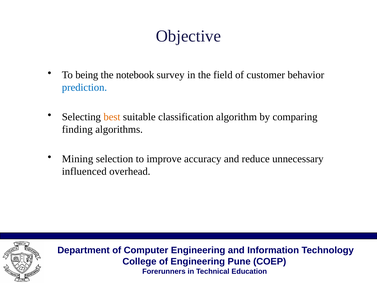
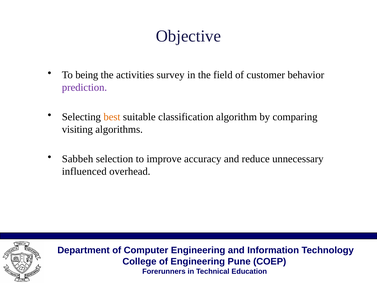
notebook: notebook -> activities
prediction colour: blue -> purple
finding: finding -> visiting
Mining: Mining -> Sabbeh
